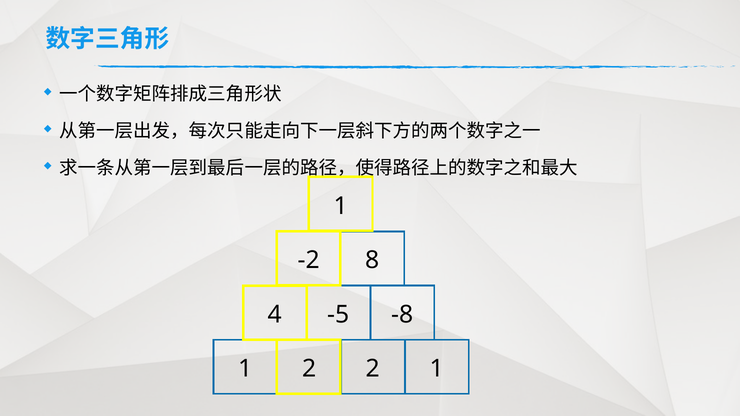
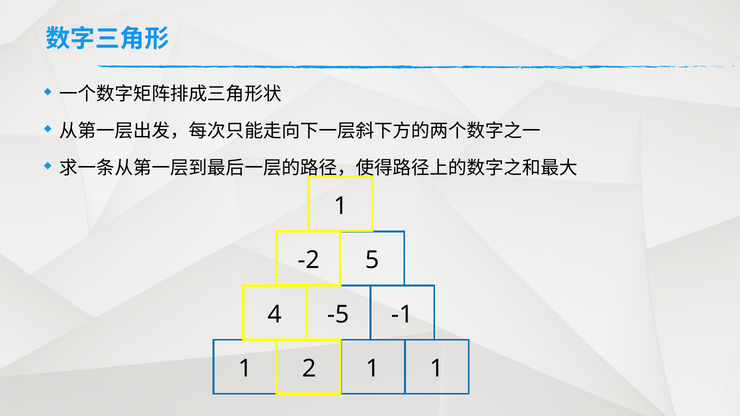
8: 8 -> 5
-8: -8 -> -1
2 2: 2 -> 1
